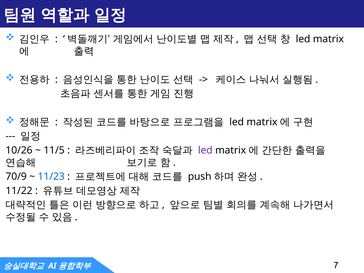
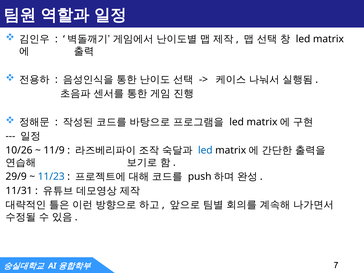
11/5: 11/5 -> 11/9
led at (205, 150) colour: purple -> blue
70/9: 70/9 -> 29/9
11/22: 11/22 -> 11/31
